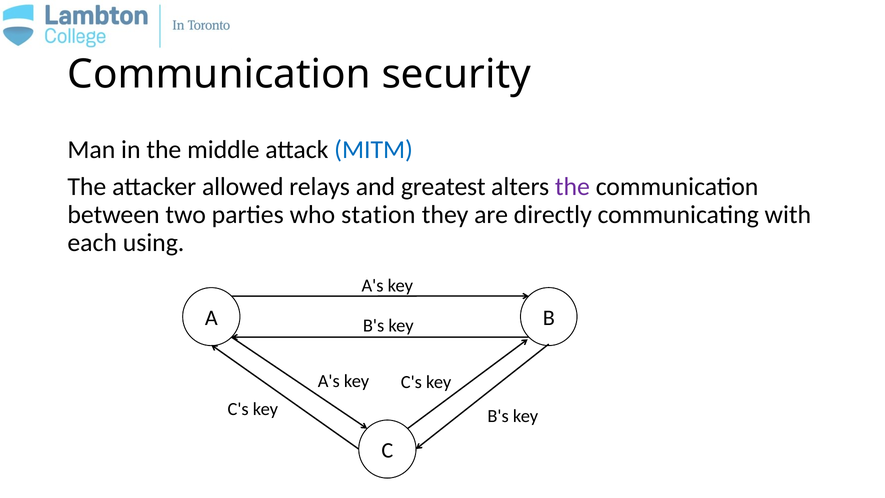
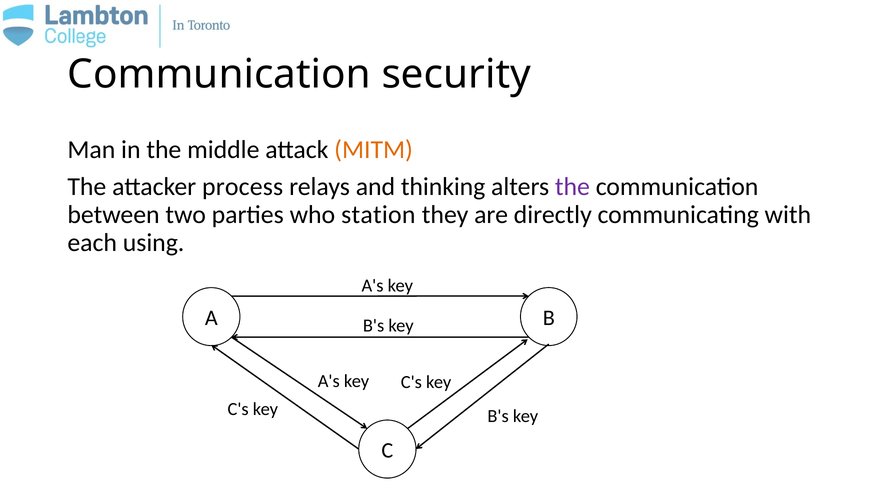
MITM colour: blue -> orange
allowed: allowed -> process
greatest: greatest -> thinking
